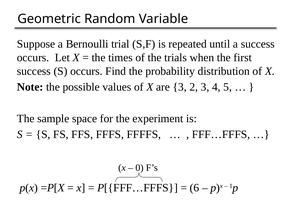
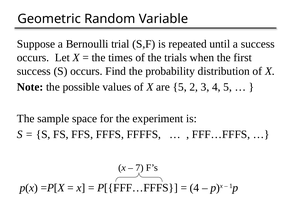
are 3: 3 -> 5
0: 0 -> 7
6 at (194, 188): 6 -> 4
